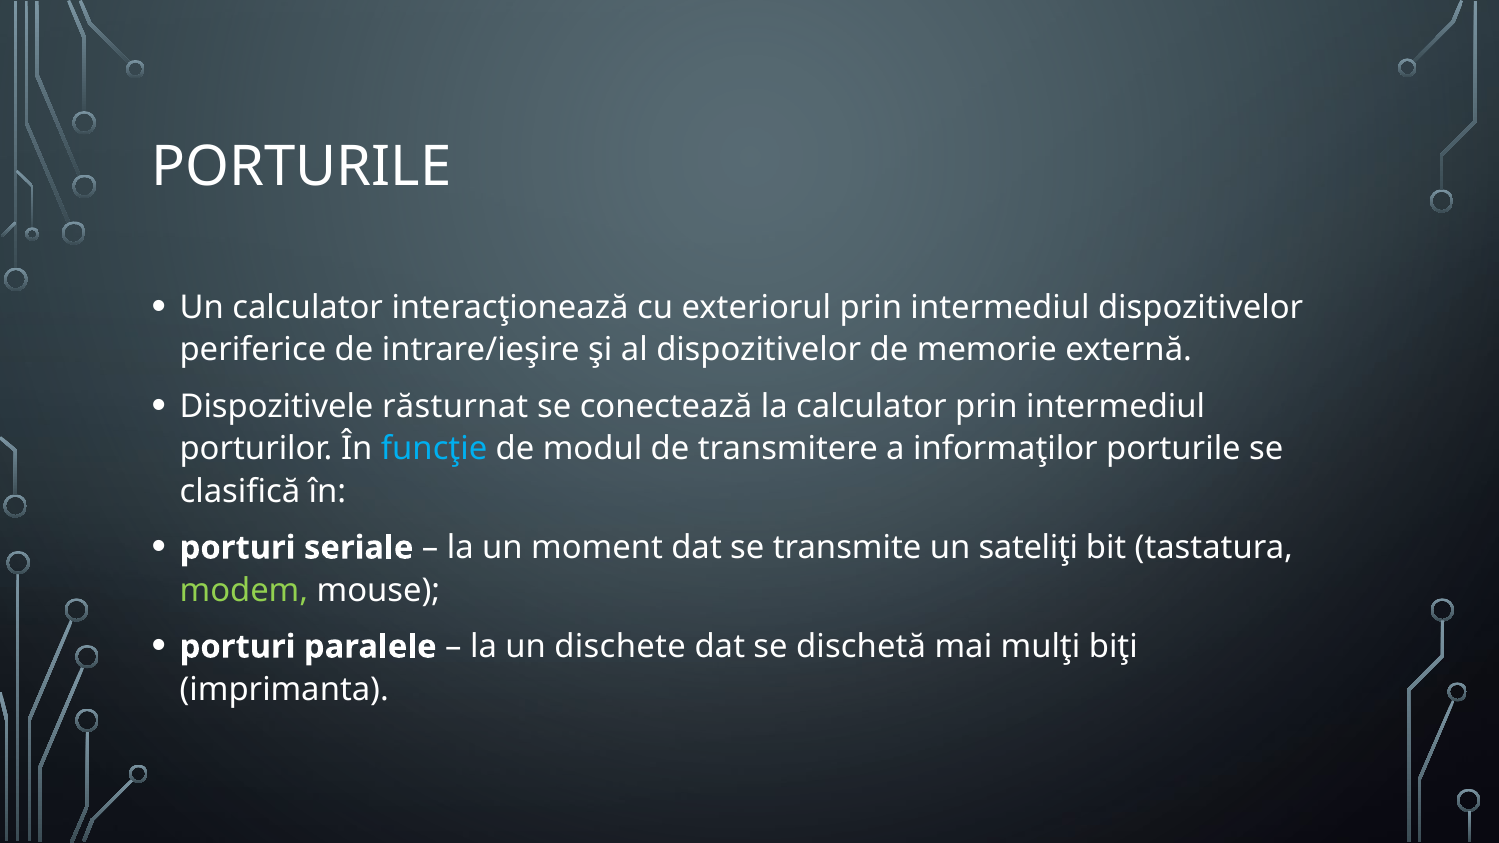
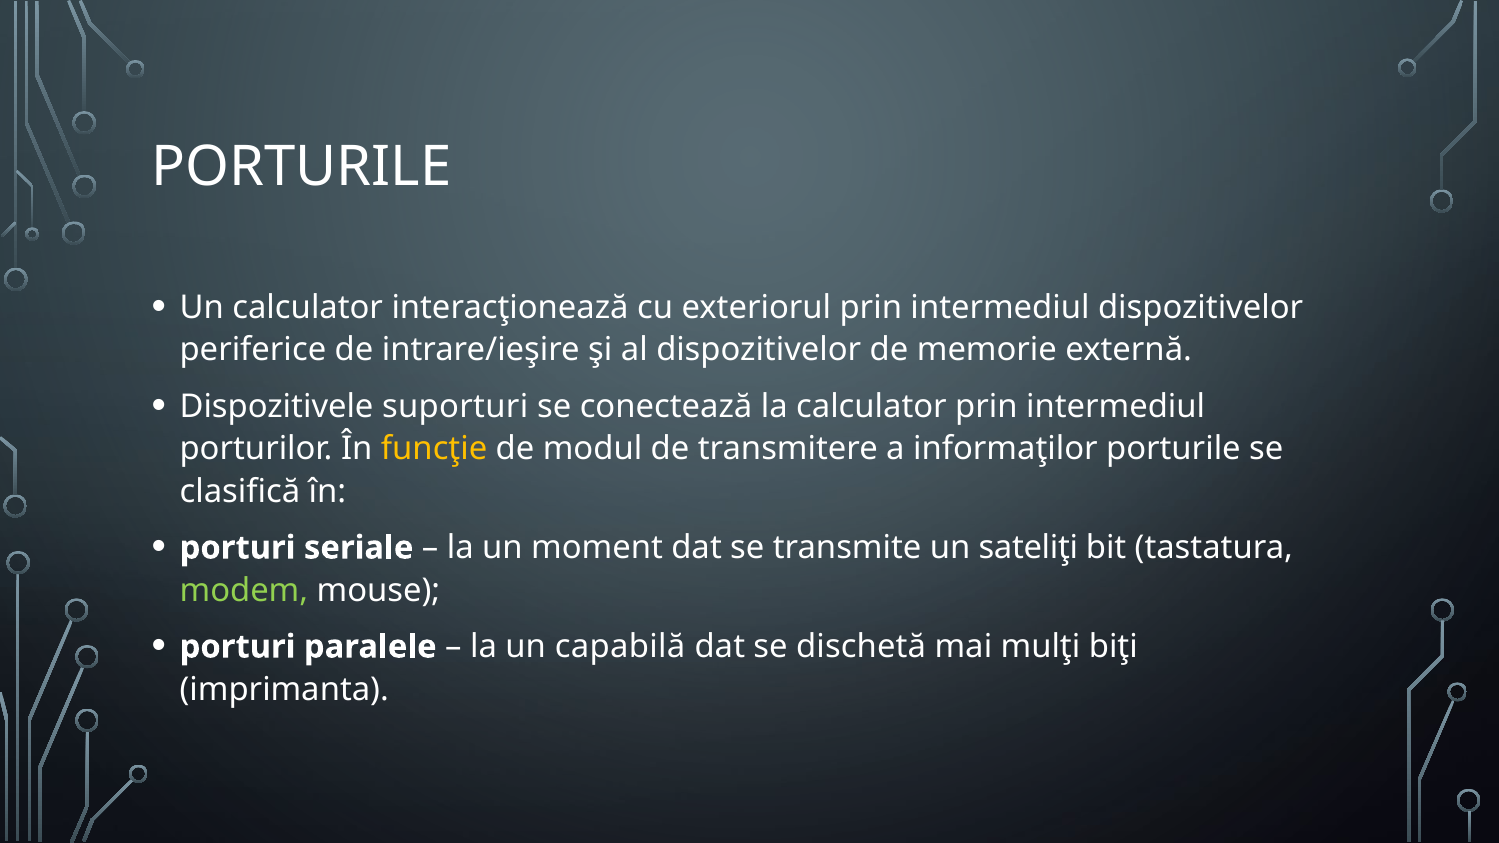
răsturnat: răsturnat -> suporturi
funcţie colour: light blue -> yellow
dischete: dischete -> capabilă
